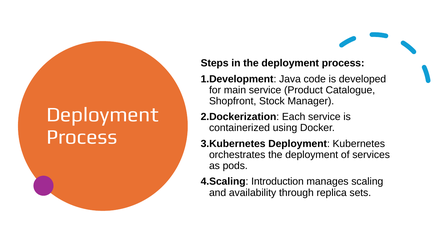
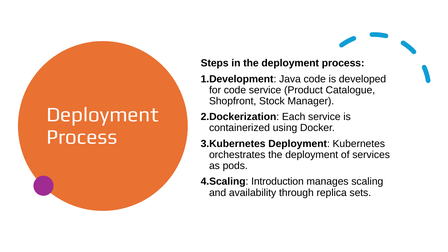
for main: main -> code
